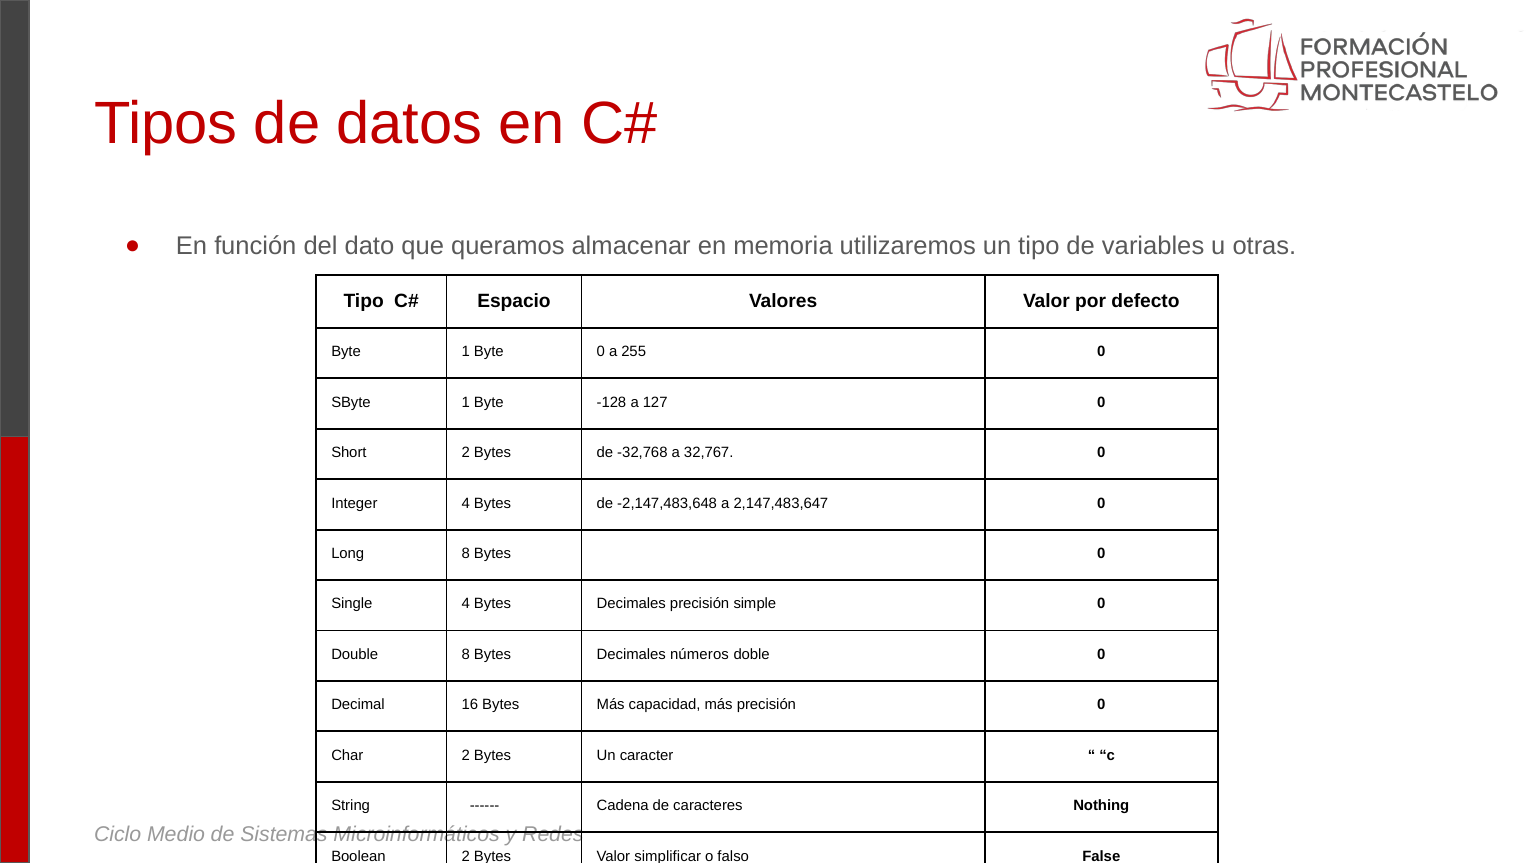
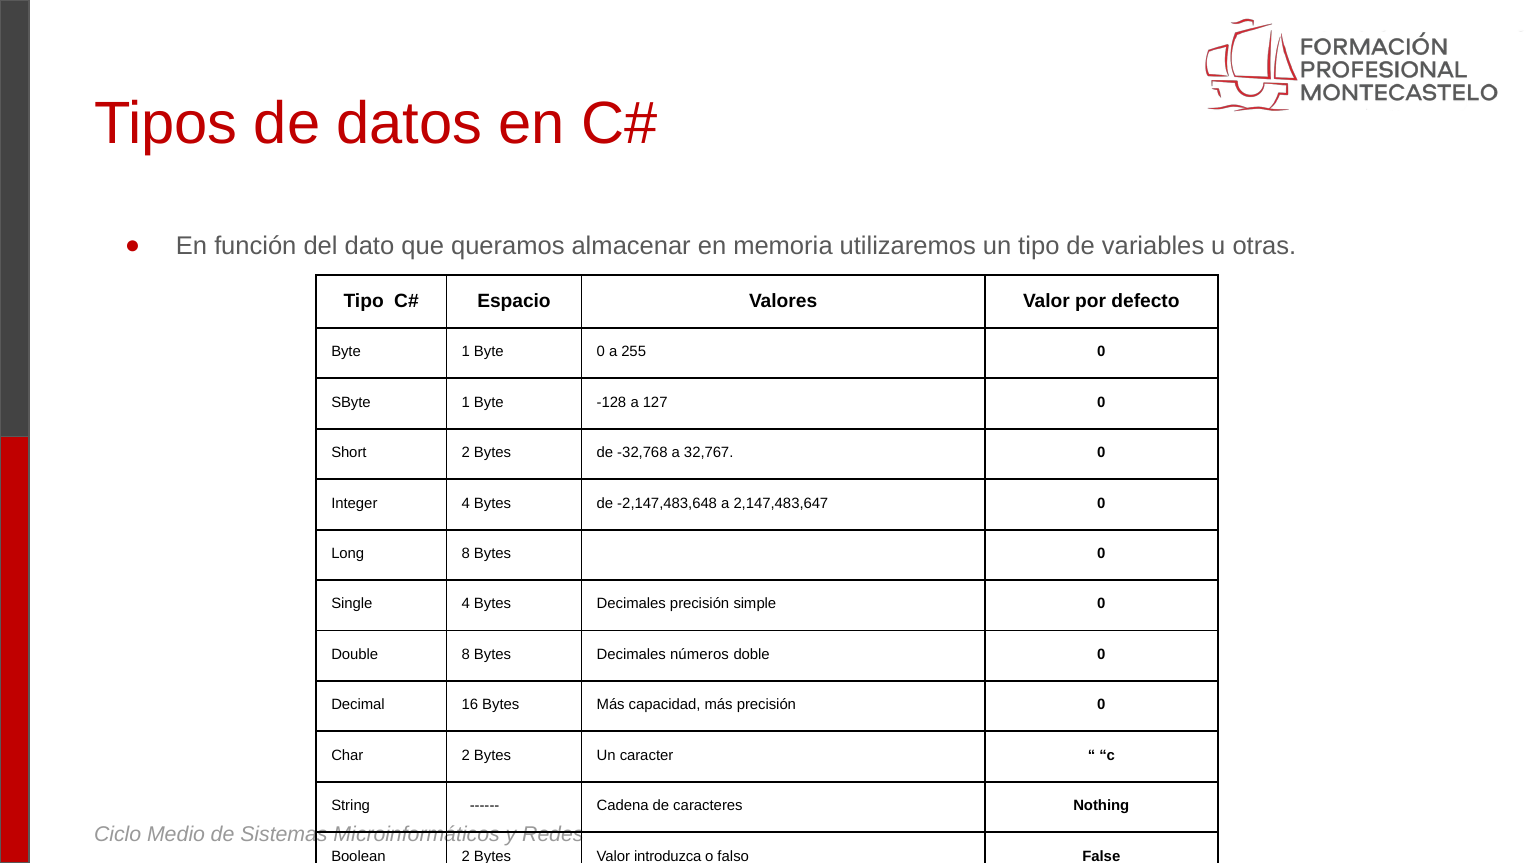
simplificar: simplificar -> introduzca
